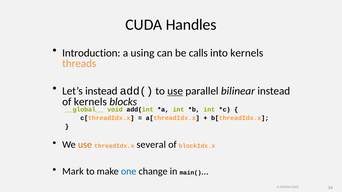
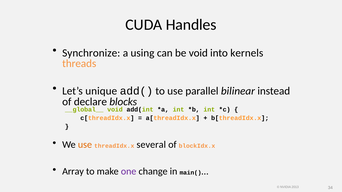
Introduction: Introduction -> Synchronize
be calls: calls -> void
Let’s instead: instead -> unique
use at (175, 91) underline: present -> none
of kernels: kernels -> declare
Mark: Mark -> Array
one colour: blue -> purple
